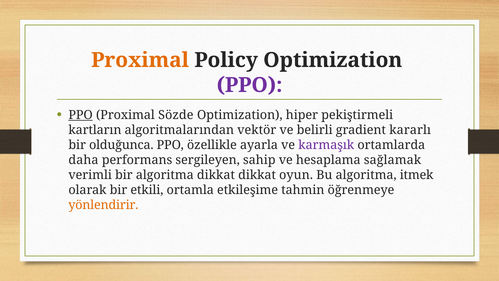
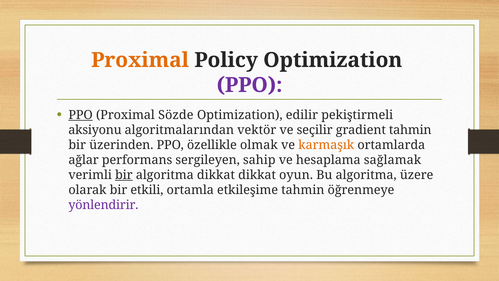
hiper: hiper -> edilir
kartların: kartların -> aksiyonu
belirli: belirli -> seçilir
gradient kararlı: kararlı -> tahmin
olduğunca: olduğunca -> üzerinden
ayarla: ayarla -> olmak
karmaşık colour: purple -> orange
daha: daha -> ağlar
bir at (124, 175) underline: none -> present
itmek: itmek -> üzere
yönlendirir colour: orange -> purple
